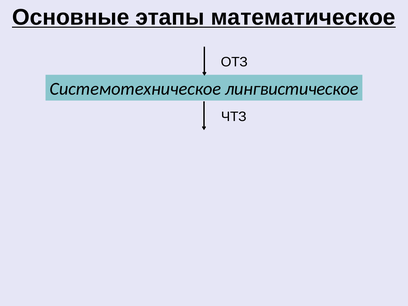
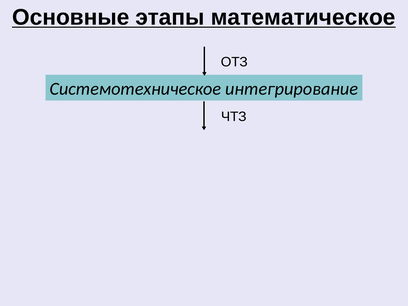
лингвистическое: лингвистическое -> интегрирование
